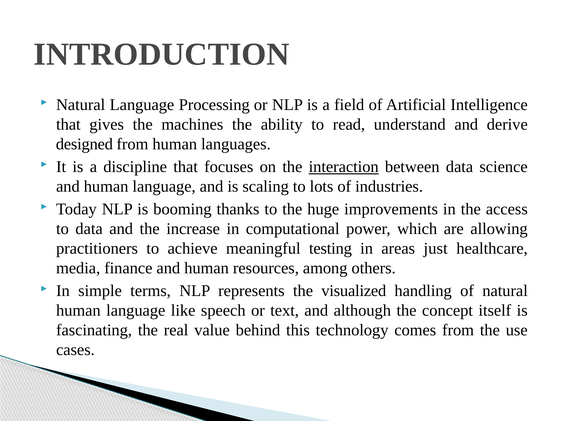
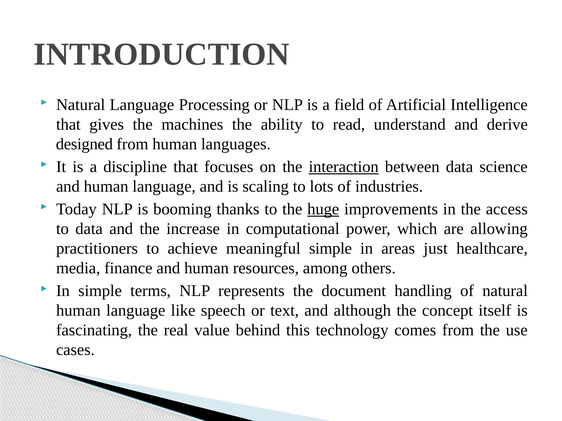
huge underline: none -> present
meaningful testing: testing -> simple
visualized: visualized -> document
